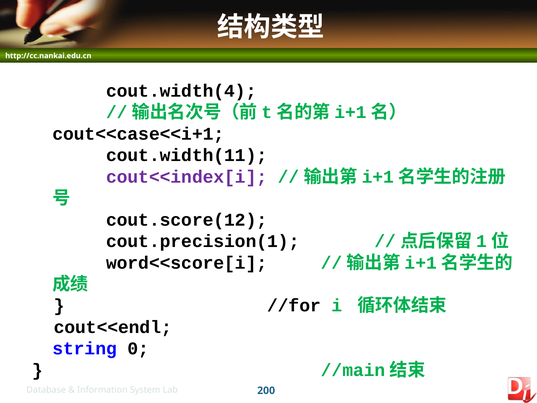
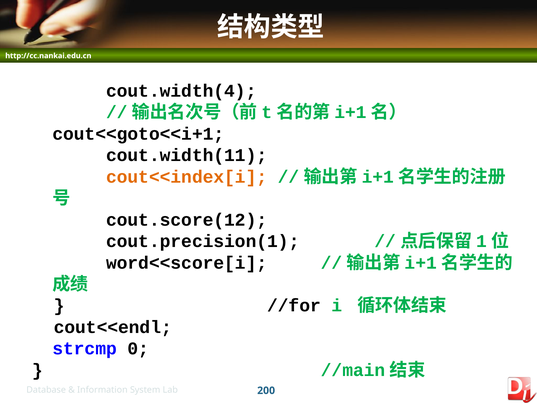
cout<<case<<i+1: cout<<case<<i+1 -> cout<<goto<<i+1
cout<<index[i colour: purple -> orange
string: string -> strcmp
